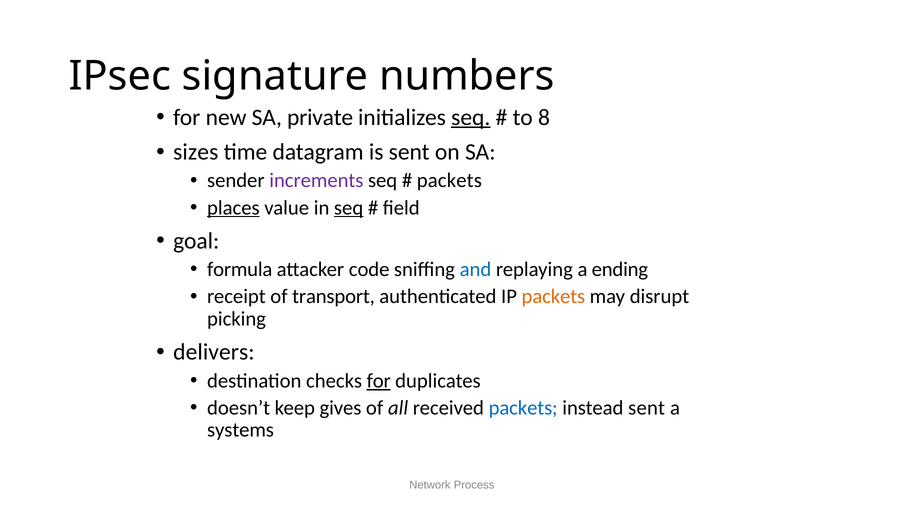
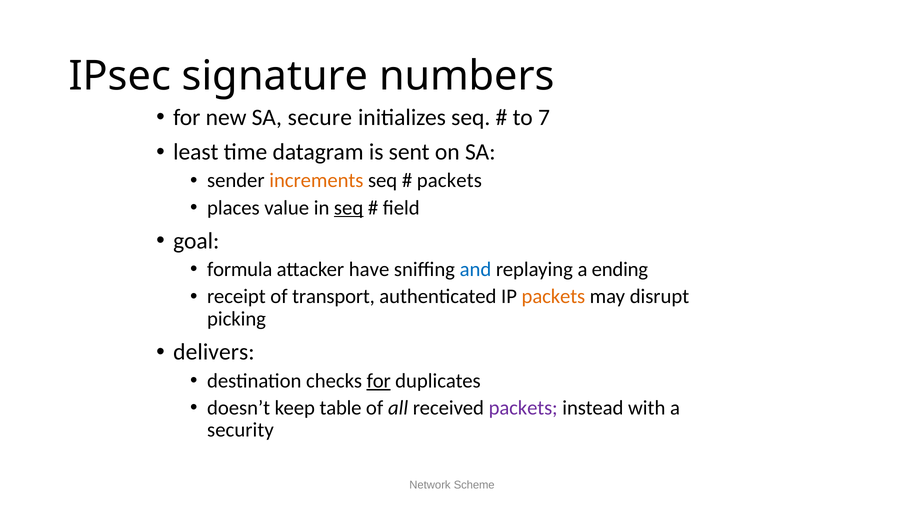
private: private -> secure
seq at (471, 117) underline: present -> none
8: 8 -> 7
sizes: sizes -> least
increments colour: purple -> orange
places underline: present -> none
code: code -> have
gives: gives -> table
packets at (523, 408) colour: blue -> purple
instead sent: sent -> with
systems: systems -> security
Process: Process -> Scheme
